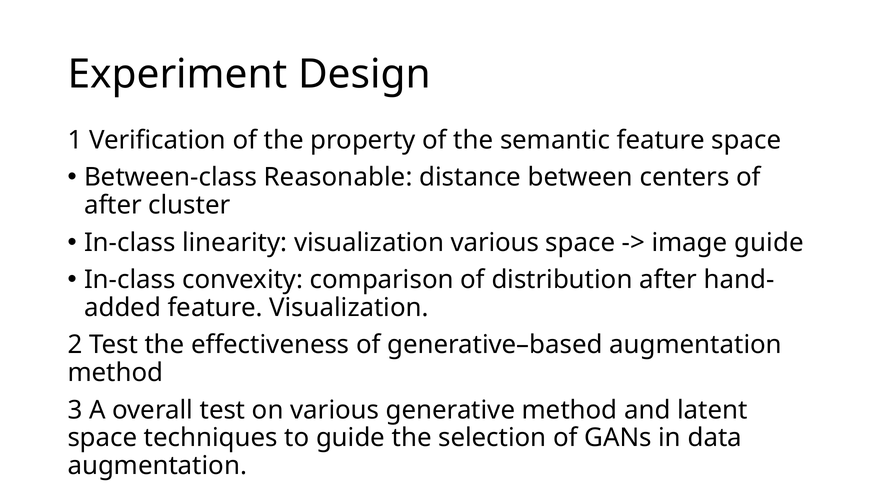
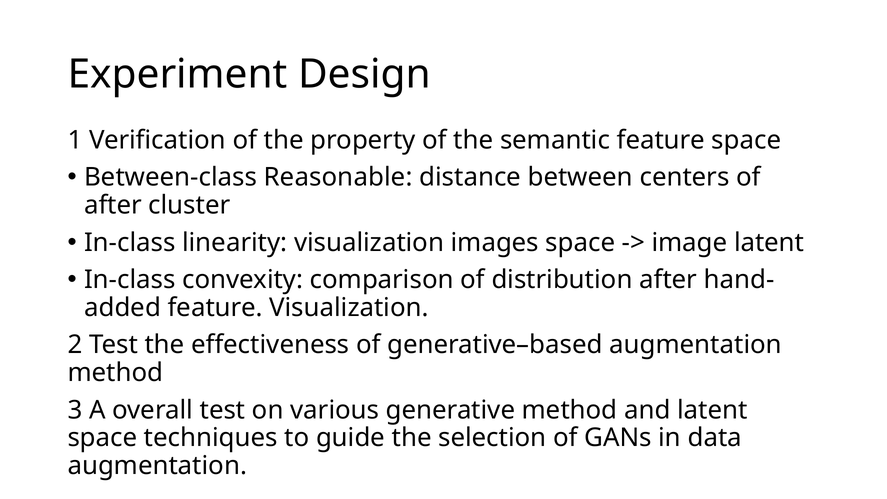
visualization various: various -> images
image guide: guide -> latent
